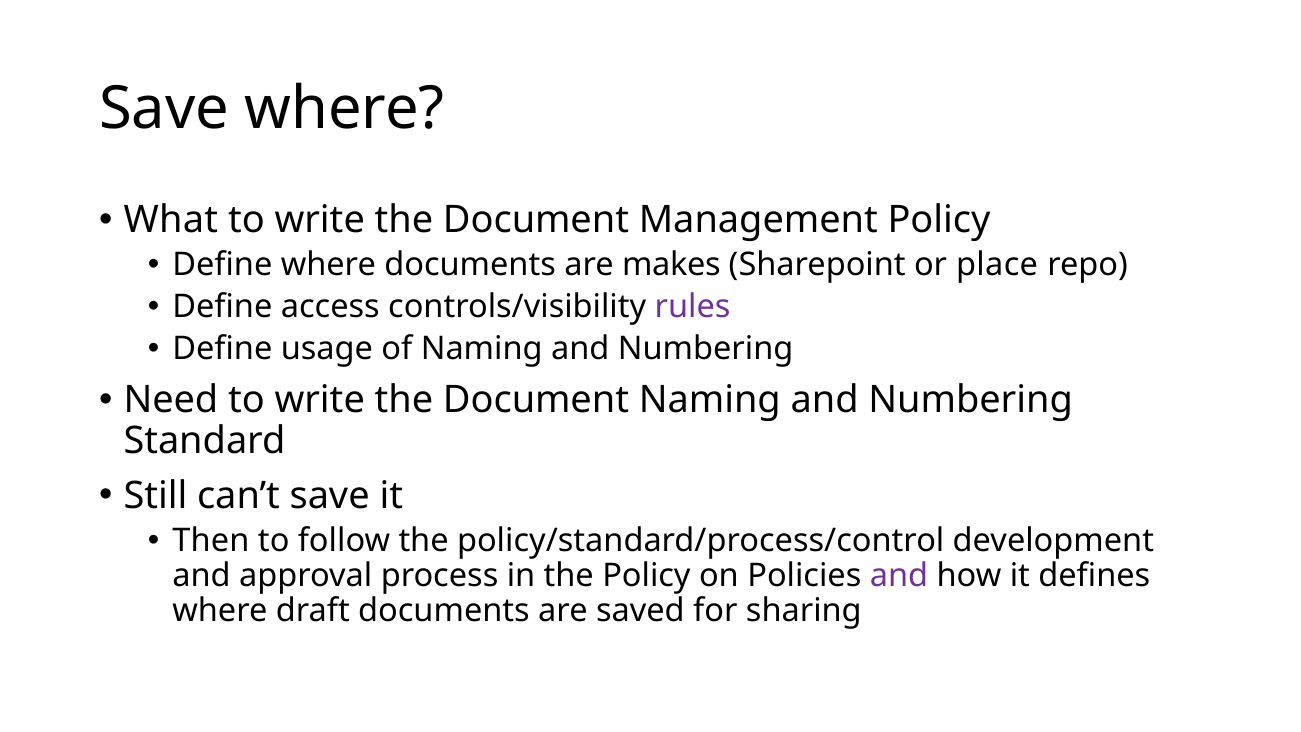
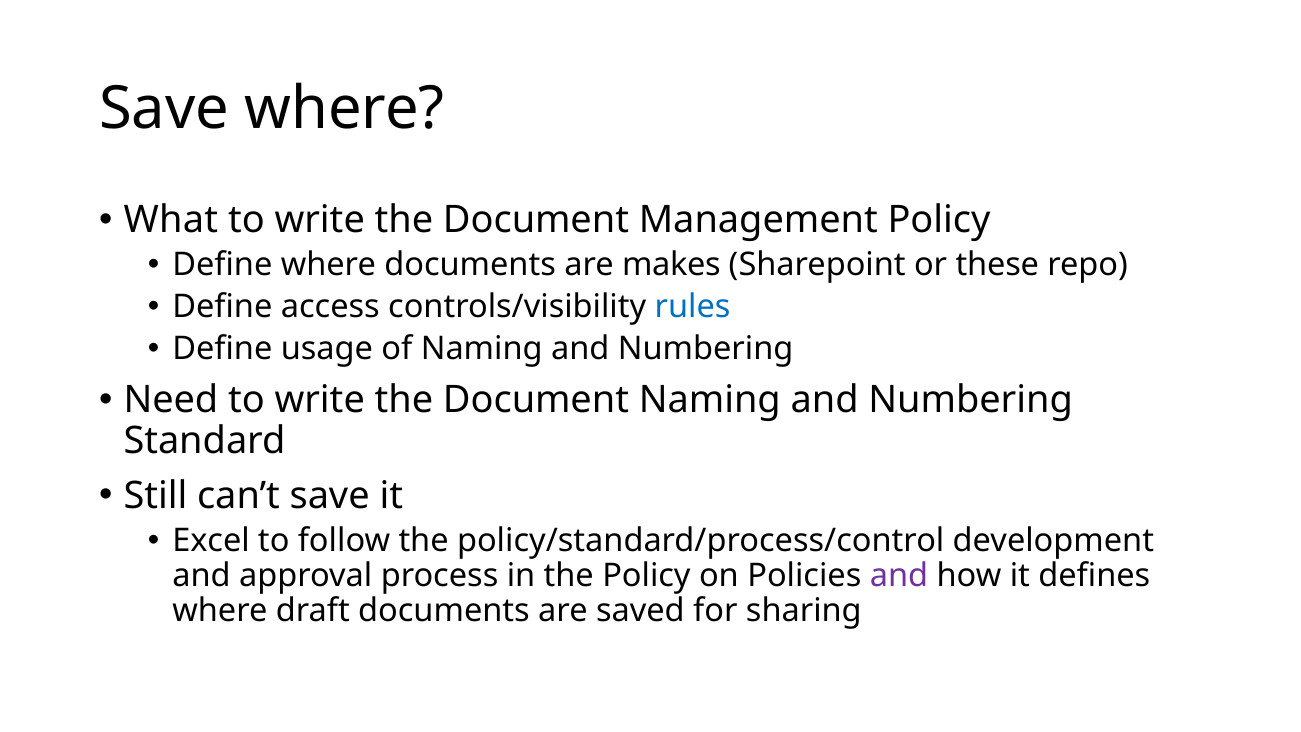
place: place -> these
rules colour: purple -> blue
Then: Then -> Excel
